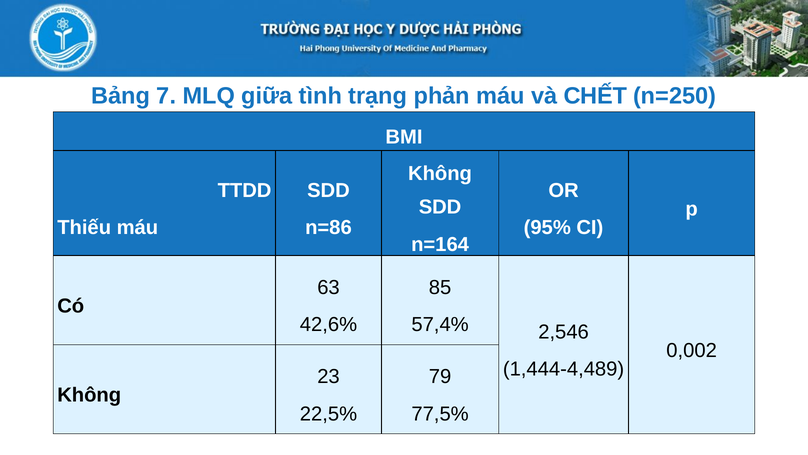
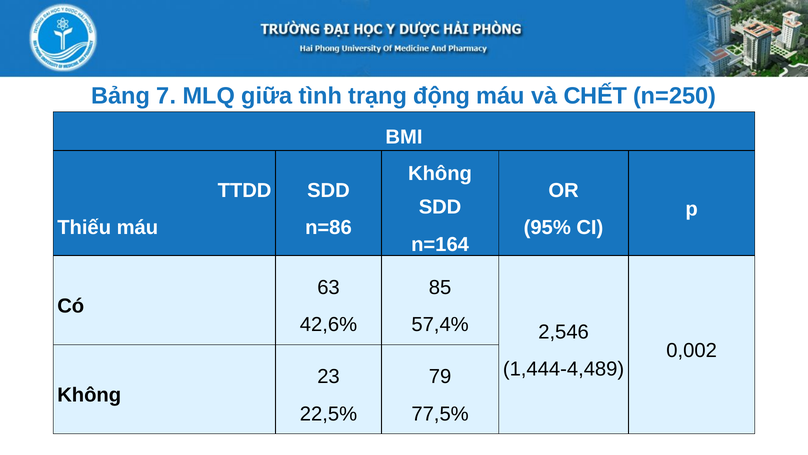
phản: phản -> động
